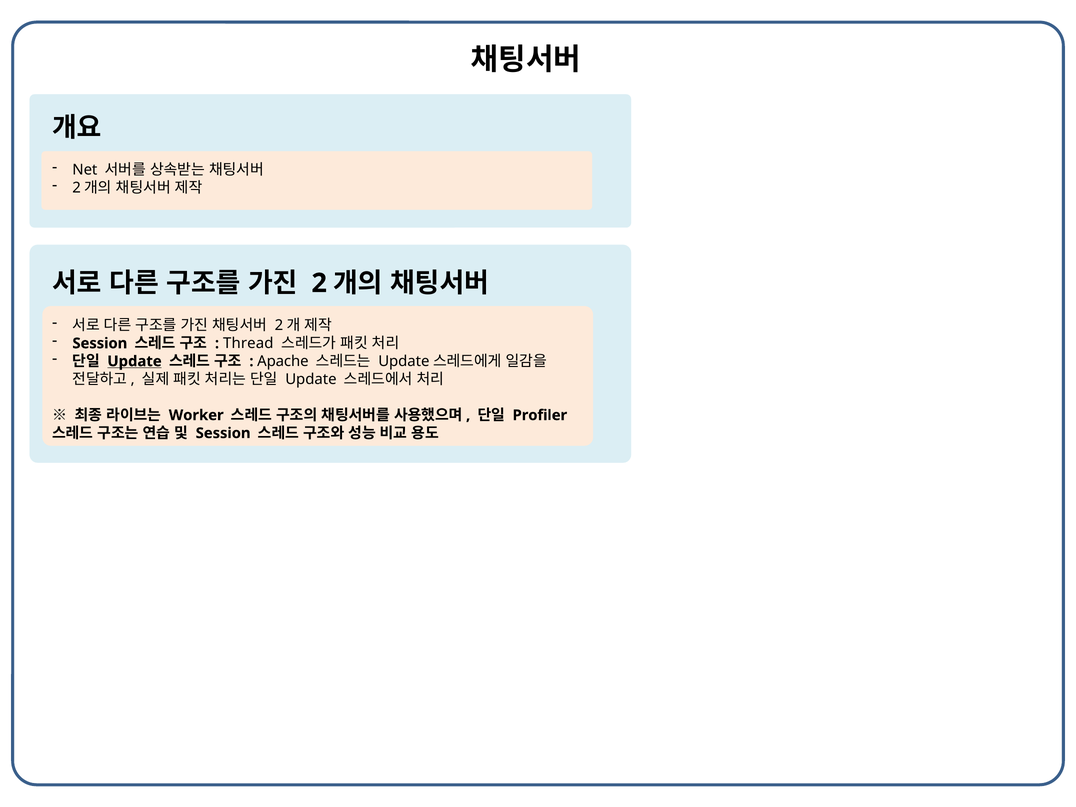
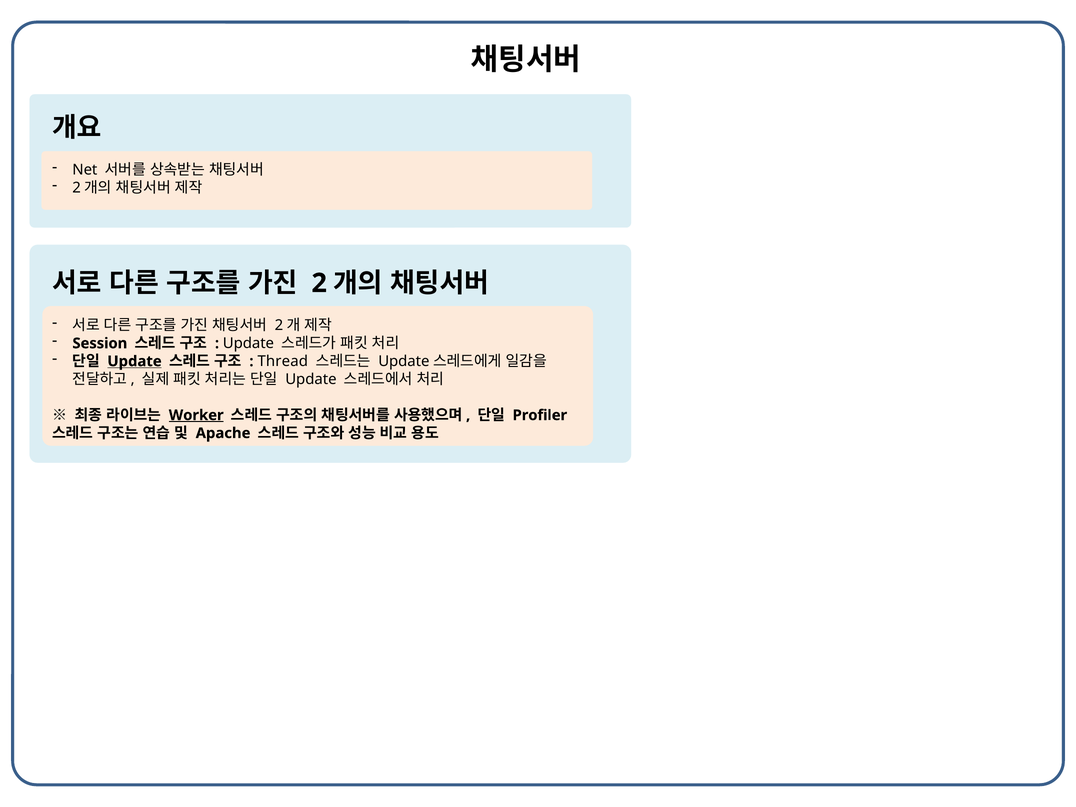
Thread at (248, 343): Thread -> Update
Apache: Apache -> Thread
Worker underline: none -> present
Session at (223, 433): Session -> Apache
